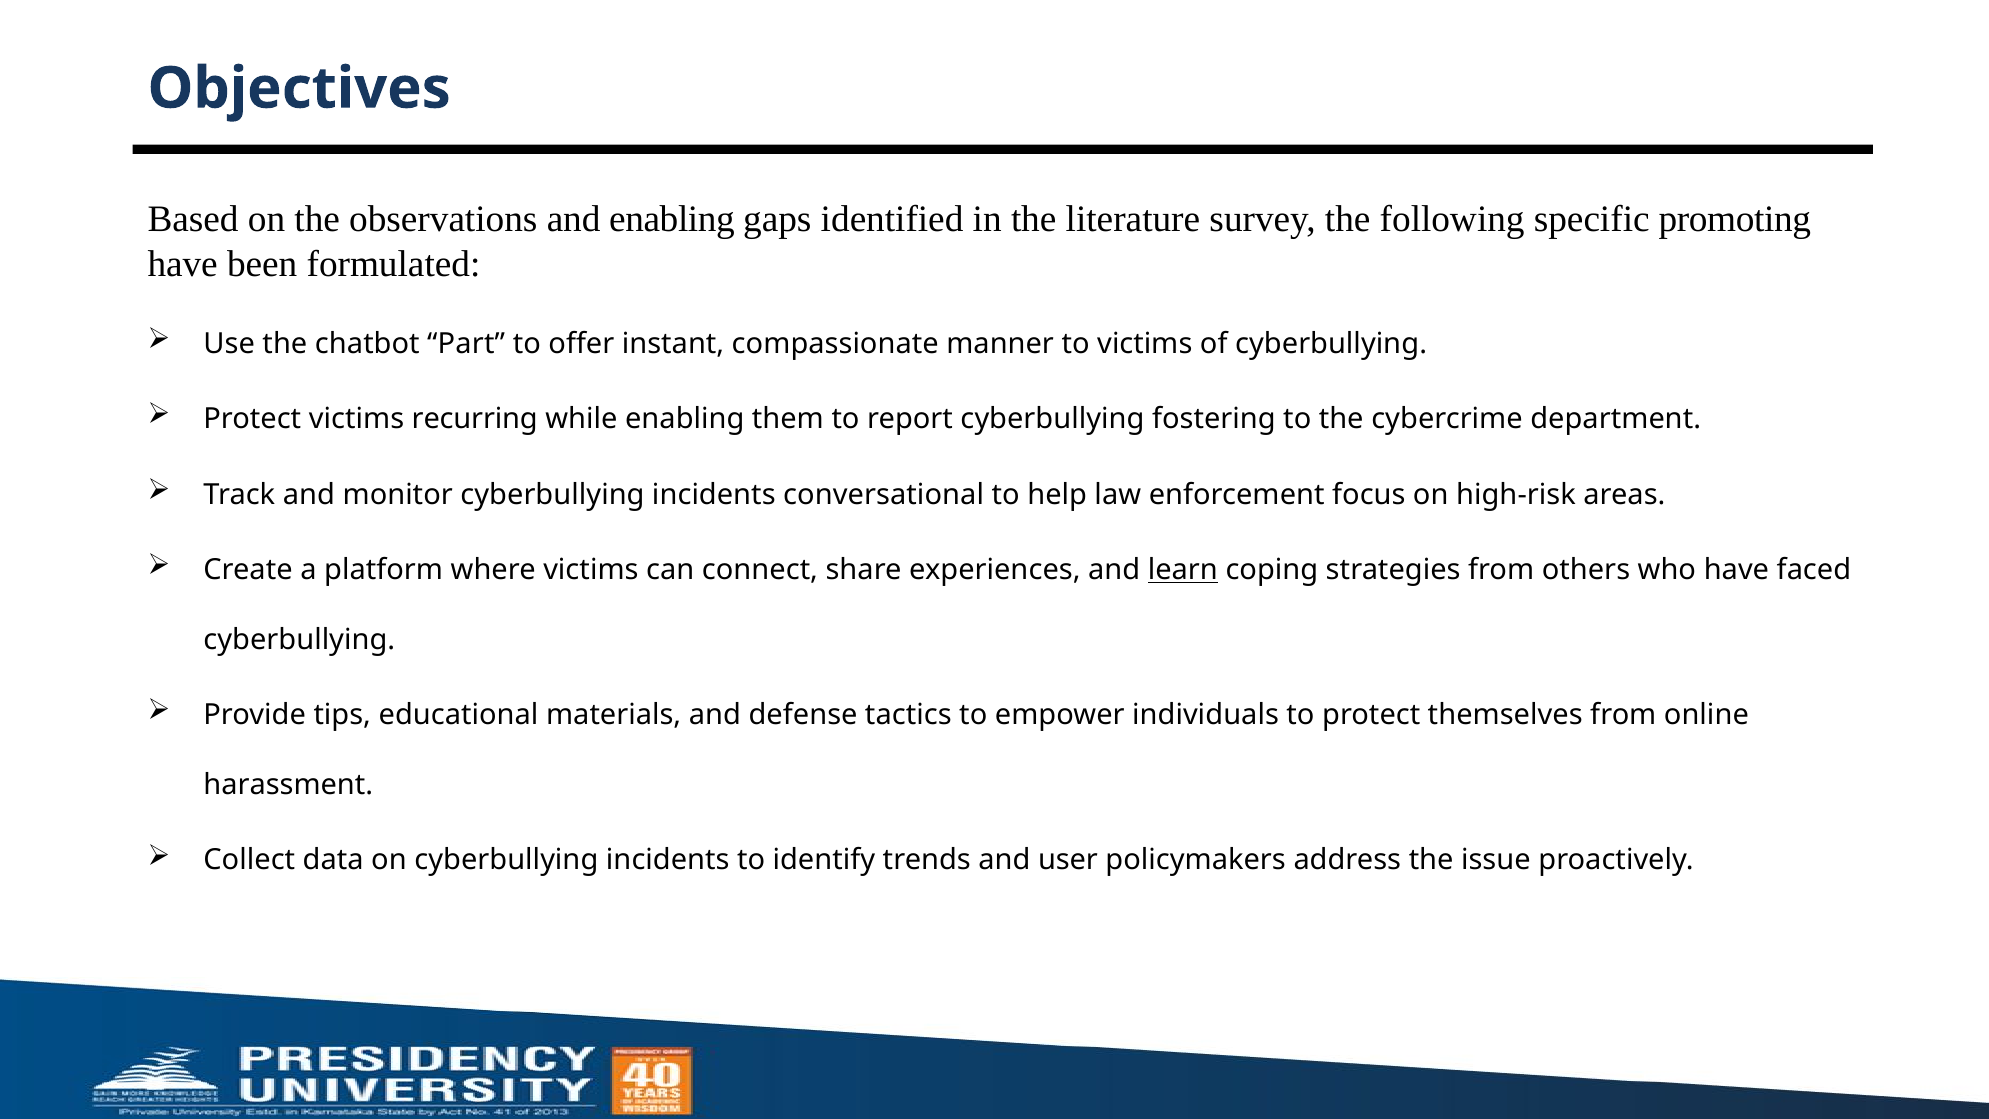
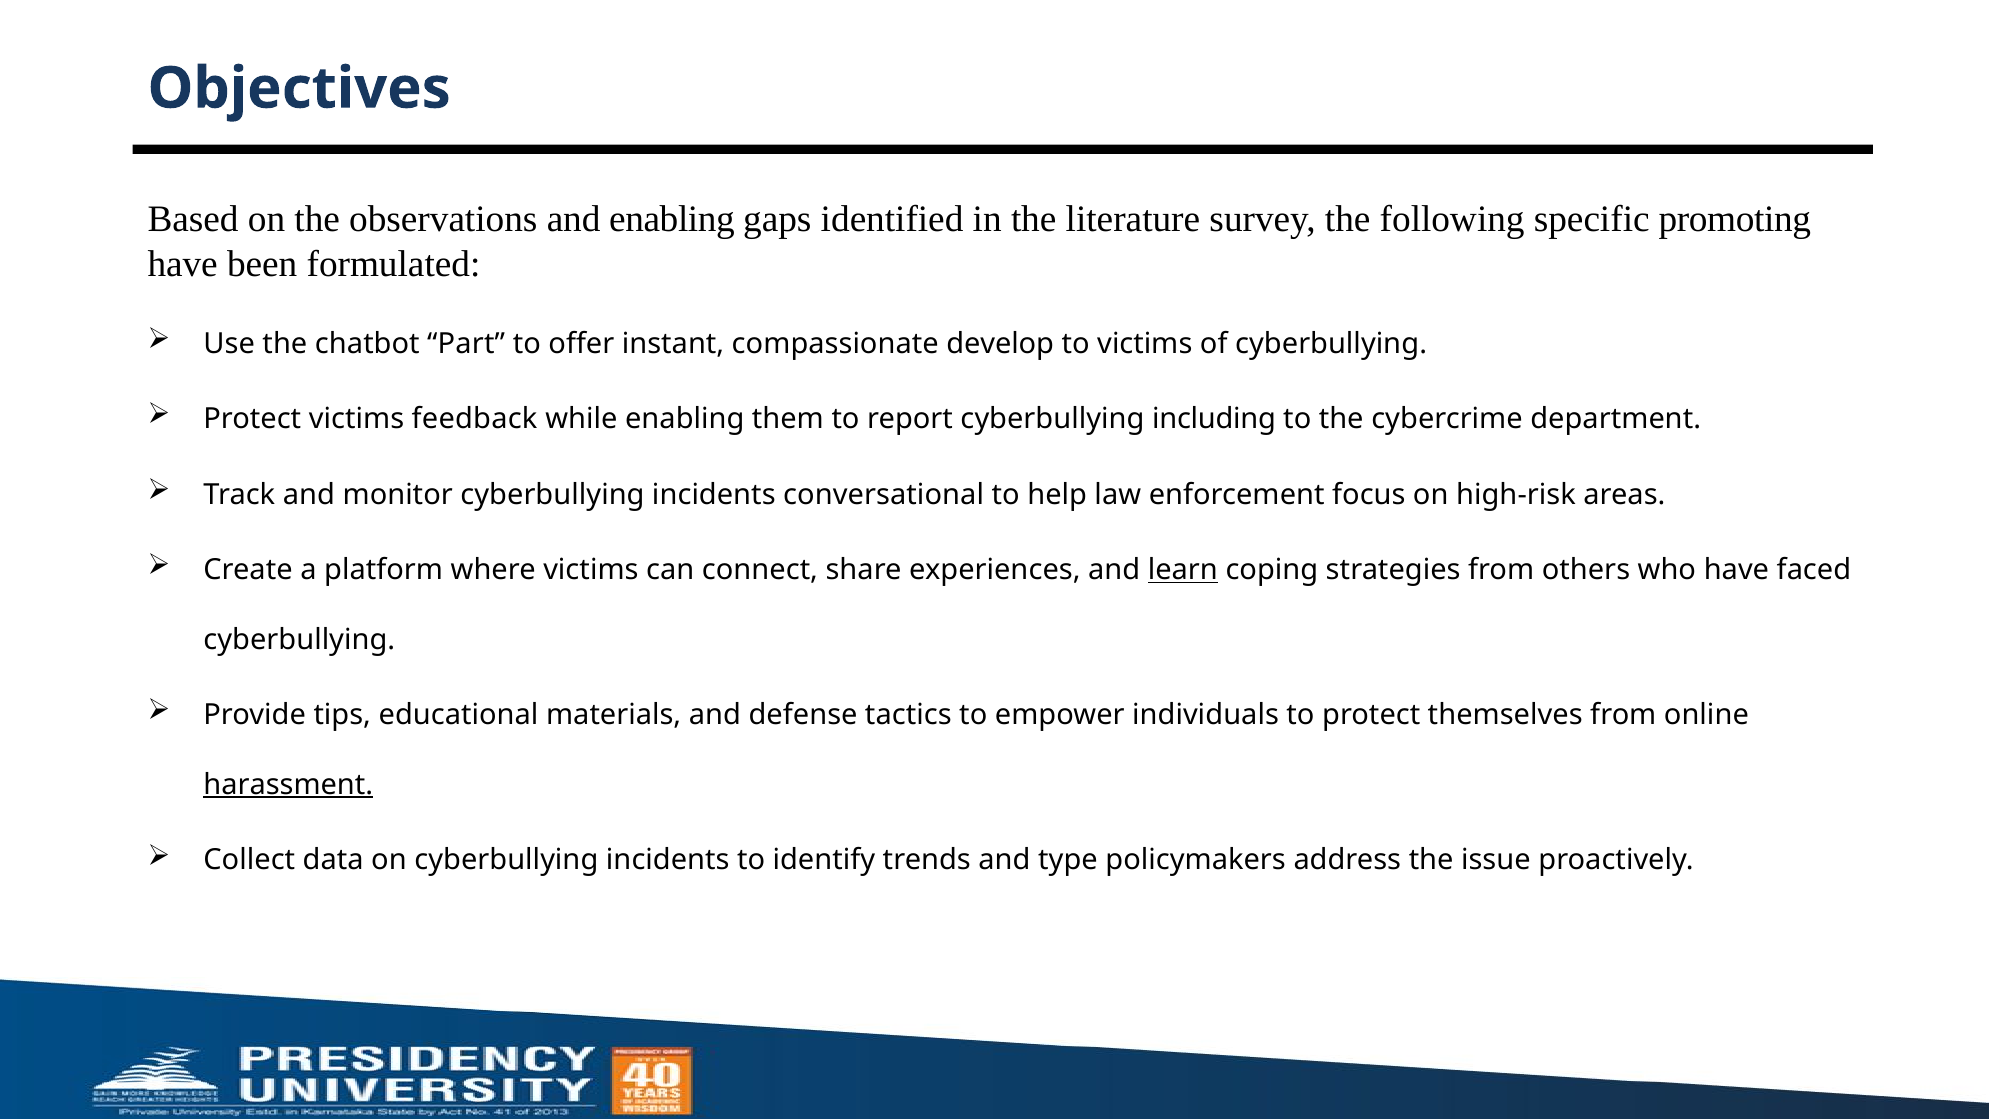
manner: manner -> develop
recurring: recurring -> feedback
fostering: fostering -> including
harassment underline: none -> present
user: user -> type
